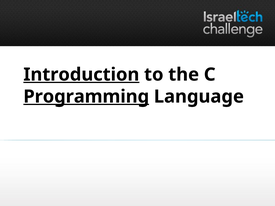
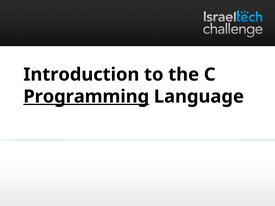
Introduction underline: present -> none
